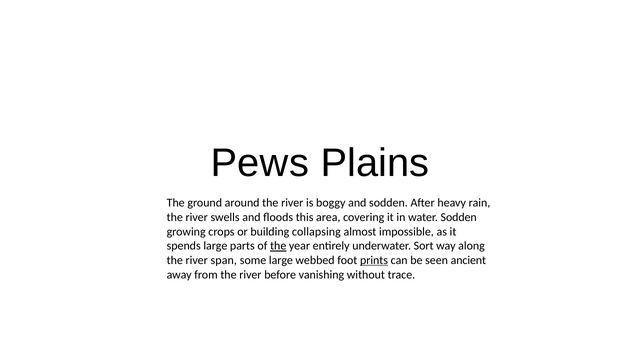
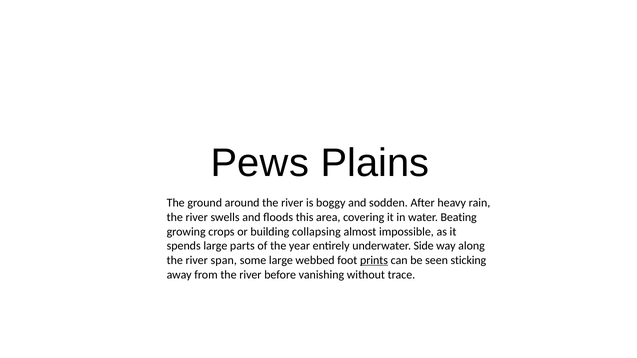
water Sodden: Sodden -> Beating
the at (278, 246) underline: present -> none
Sort: Sort -> Side
ancient: ancient -> sticking
